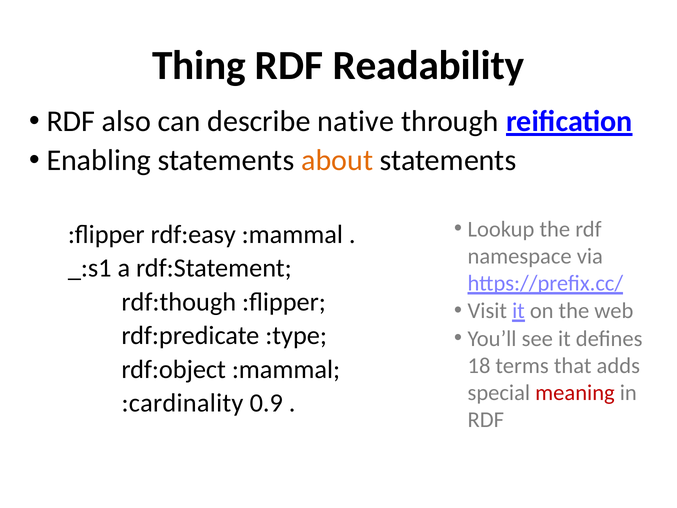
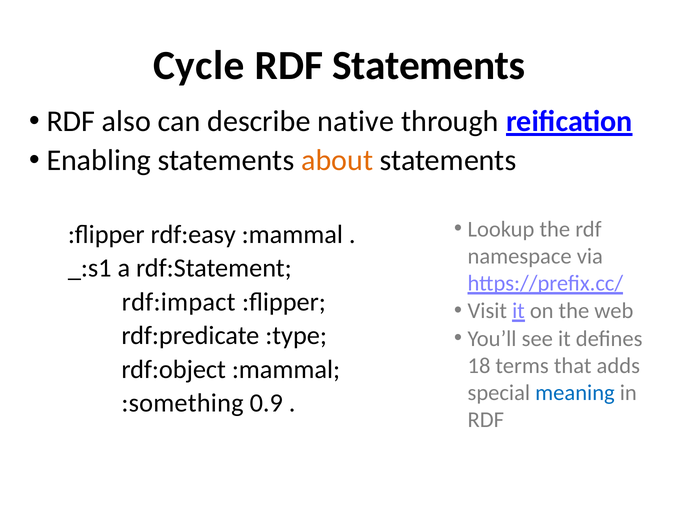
Thing: Thing -> Cycle
RDF Readability: Readability -> Statements
rdf:though: rdf:though -> rdf:impact
meaning colour: red -> blue
:cardinality: :cardinality -> :something
